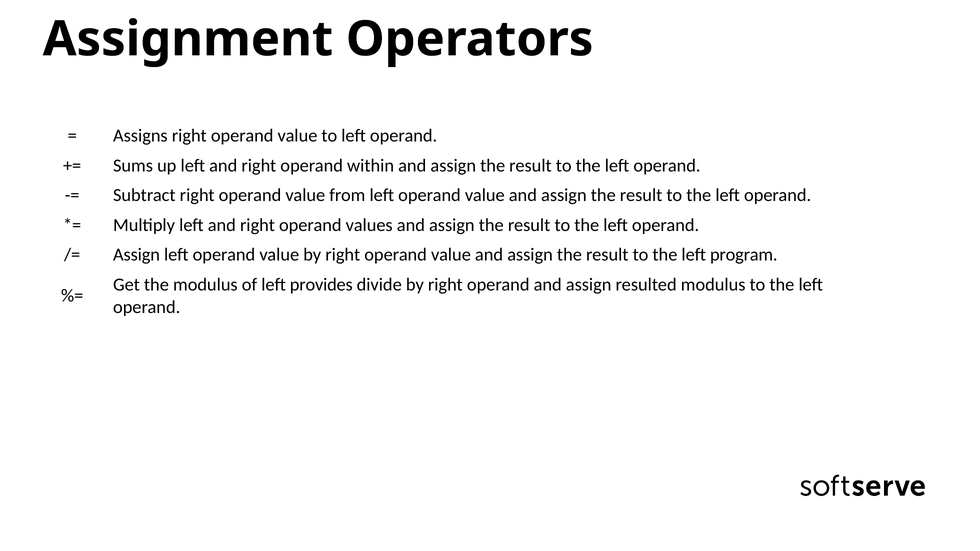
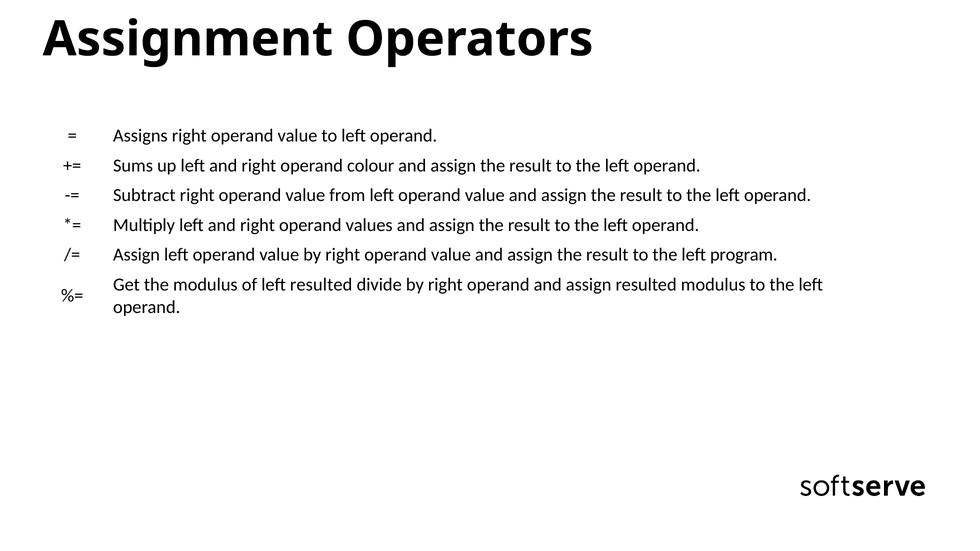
within: within -> colour
left provides: provides -> resulted
